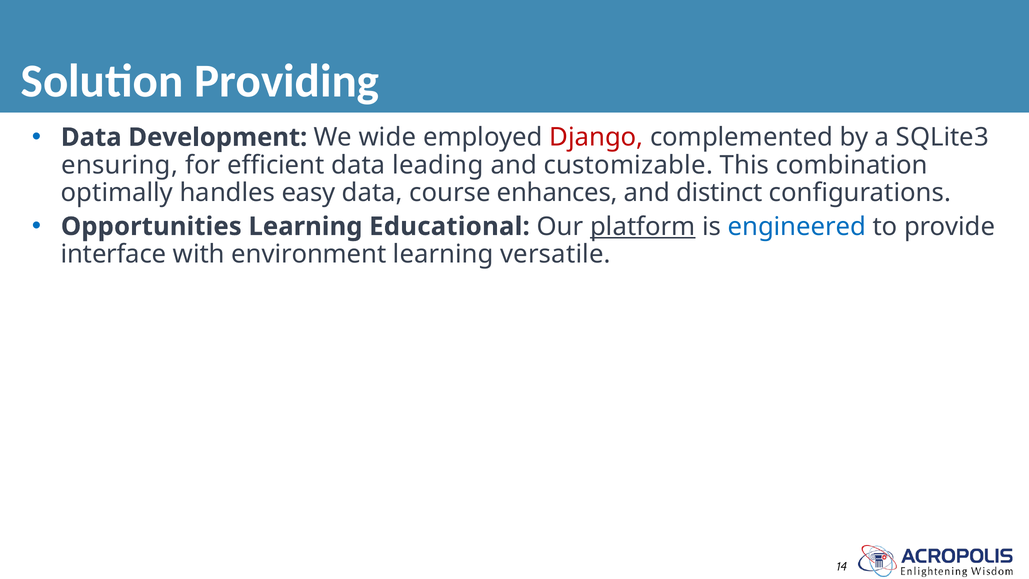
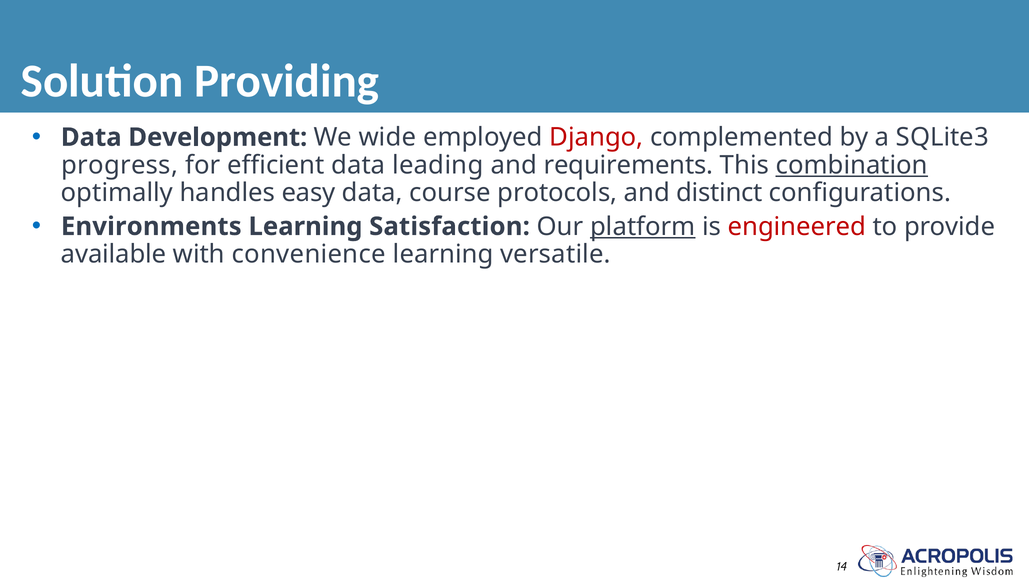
ensuring: ensuring -> progress
customizable: customizable -> requirements
combination underline: none -> present
enhances: enhances -> protocols
Opportunities: Opportunities -> Environments
Educational: Educational -> Satisfaction
engineered colour: blue -> red
interface: interface -> available
environment: environment -> convenience
